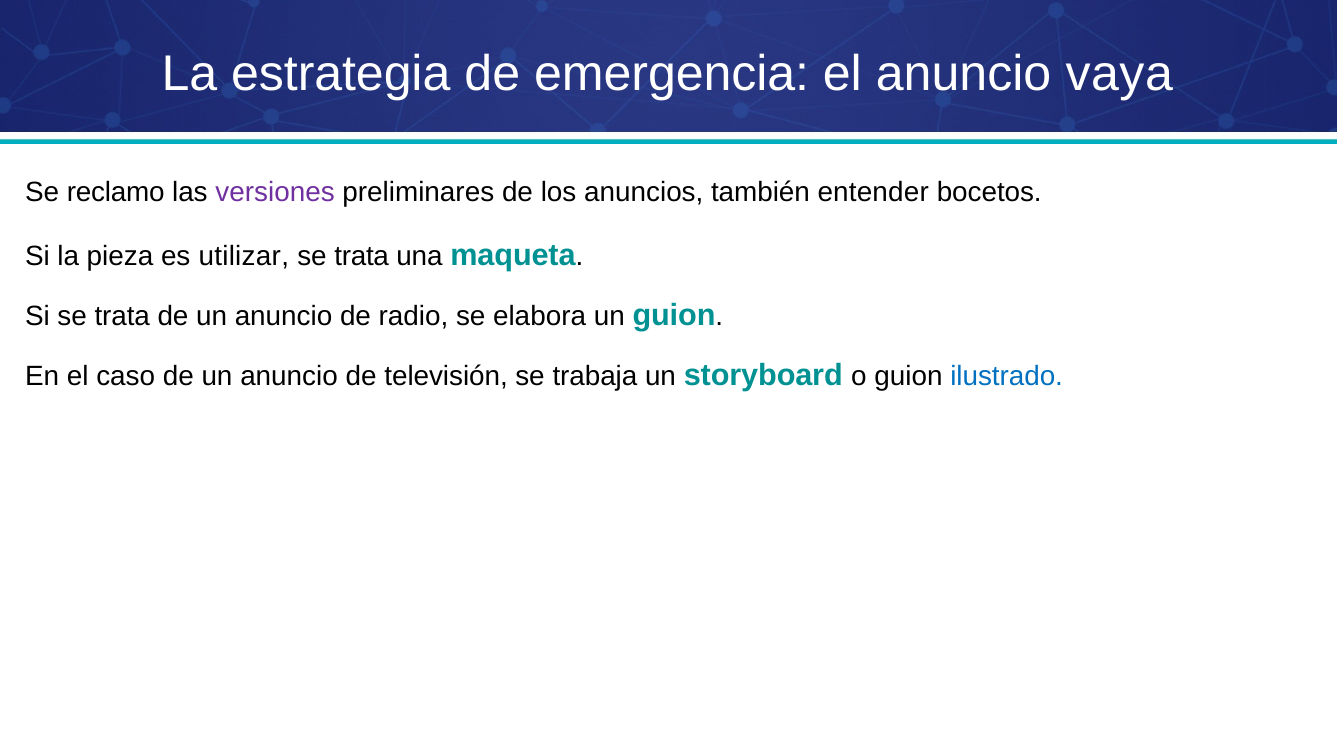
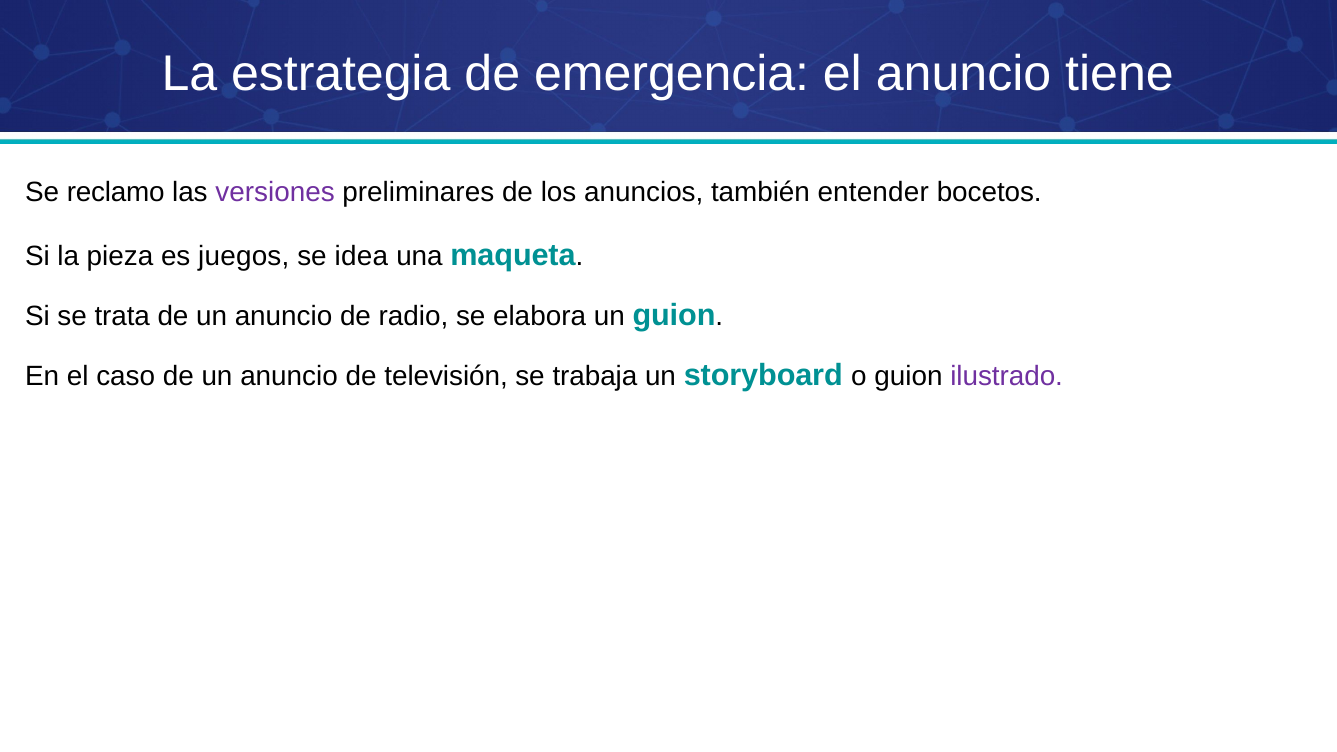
vaya: vaya -> tiene
utilizar: utilizar -> juegos
trata at (362, 256): trata -> idea
ilustrado colour: blue -> purple
